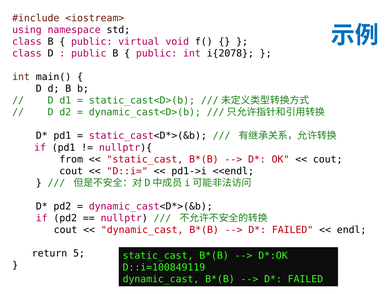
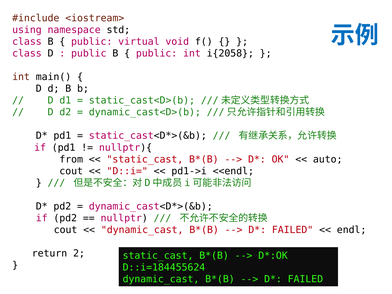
i{2078: i{2078 -> i{2058
cout at (328, 159): cout -> auto
5: 5 -> 2
D::i=100849119: D::i=100849119 -> D::i=184455624
